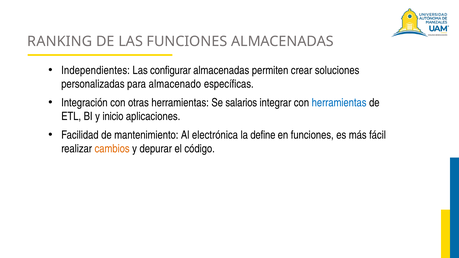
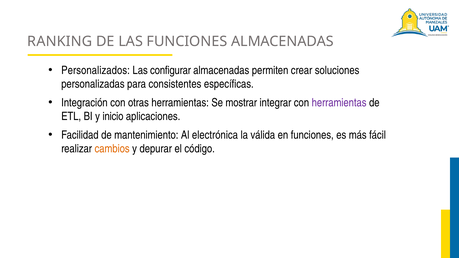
Independientes: Independientes -> Personalizados
almacenado: almacenado -> consistentes
salarios: salarios -> mostrar
herramientas at (339, 103) colour: blue -> purple
define: define -> válida
